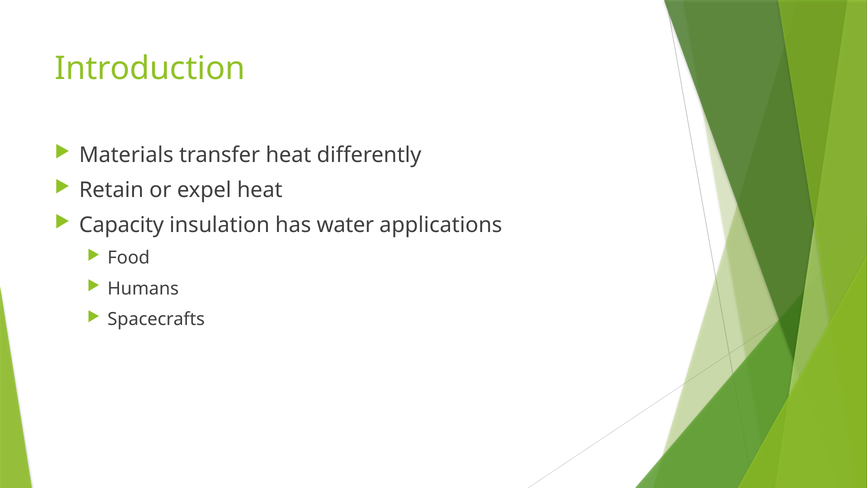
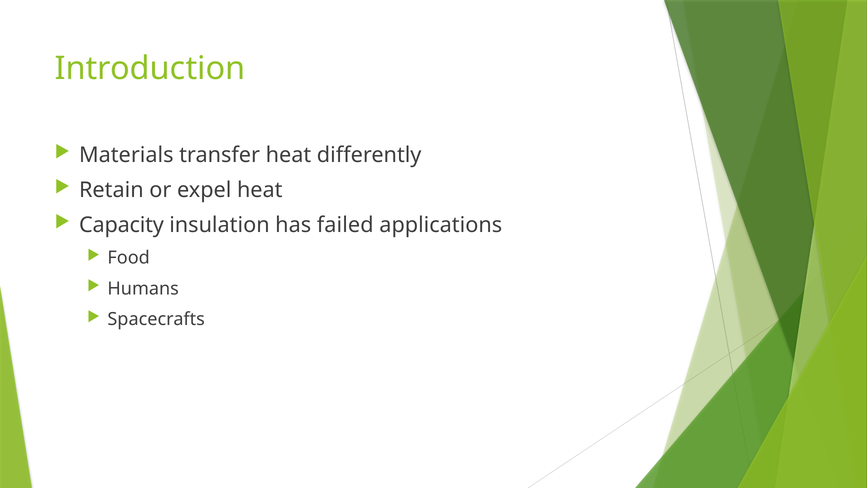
water: water -> failed
